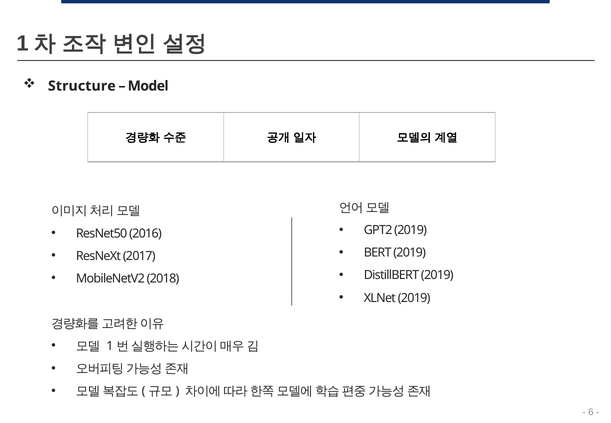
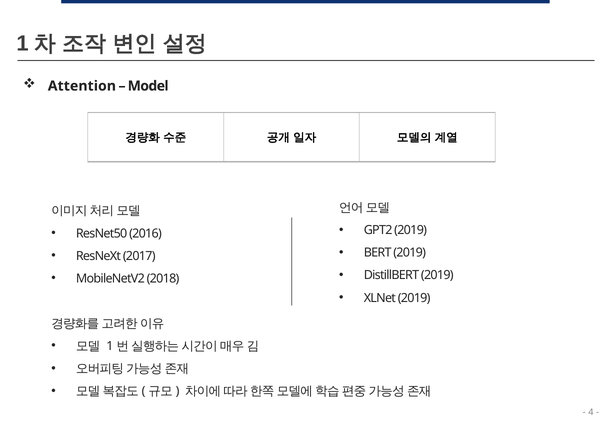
Structure: Structure -> Attention
6: 6 -> 4
